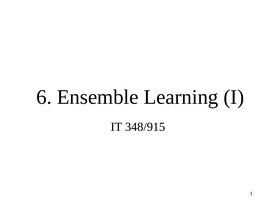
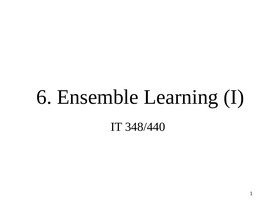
348/915: 348/915 -> 348/440
